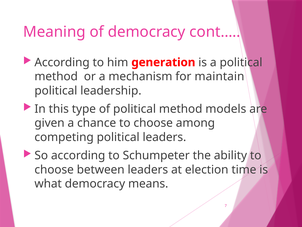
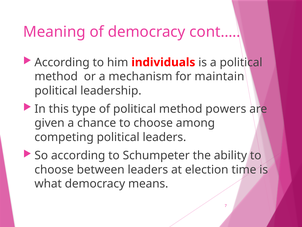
generation: generation -> individuals
models: models -> powers
